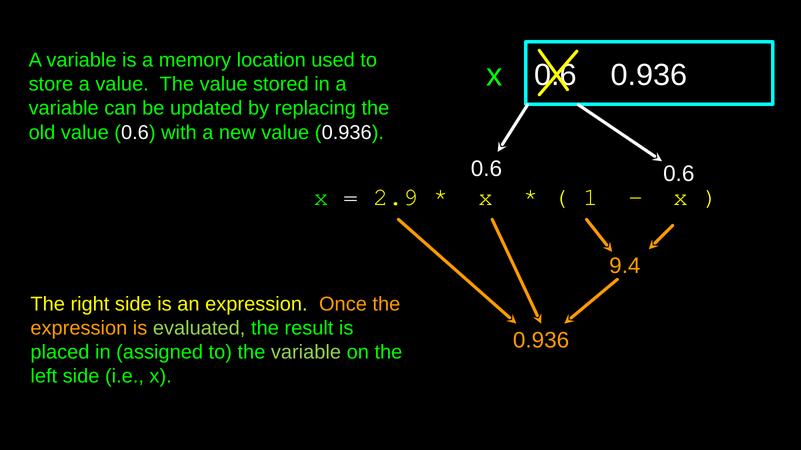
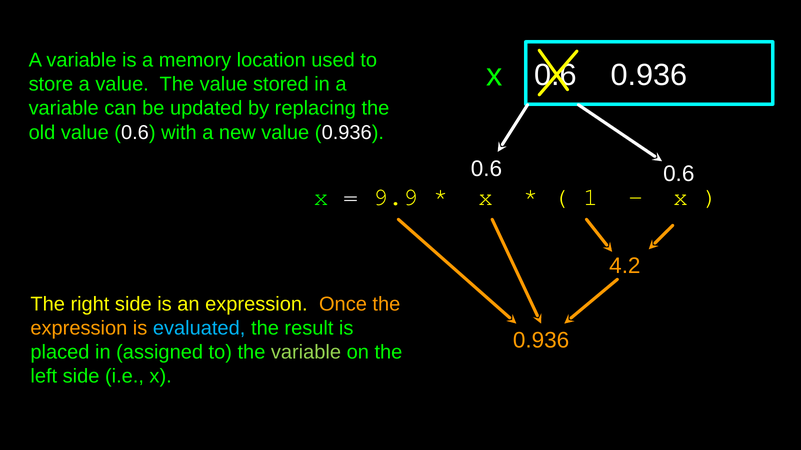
2.9: 2.9 -> 9.9
9.4: 9.4 -> 4.2
evaluated colour: light green -> light blue
